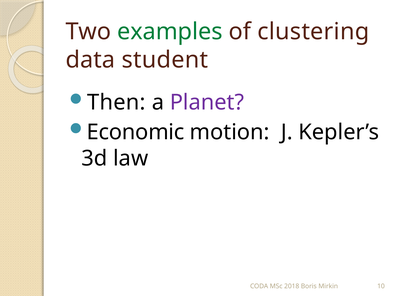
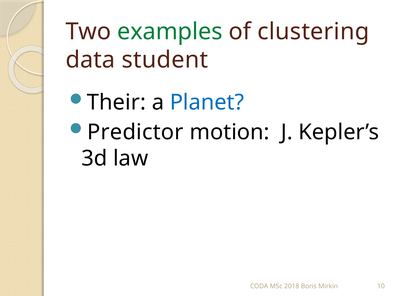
Then: Then -> Their
Planet colour: purple -> blue
Economic: Economic -> Predictor
